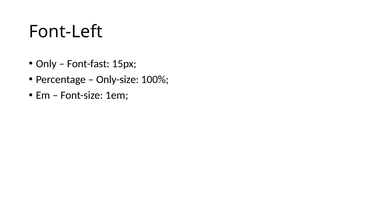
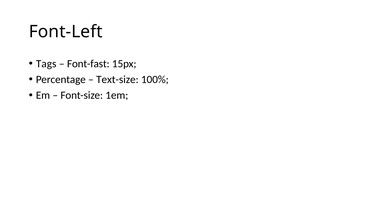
Only: Only -> Tags
Only-size: Only-size -> Text-size
